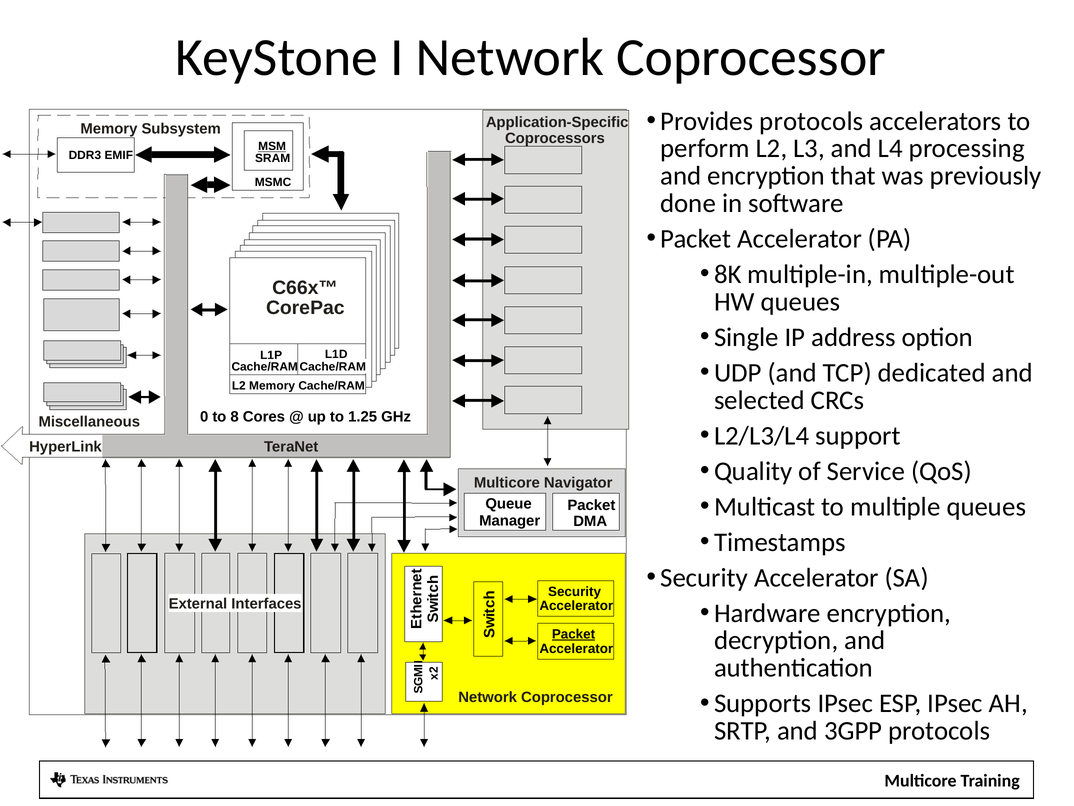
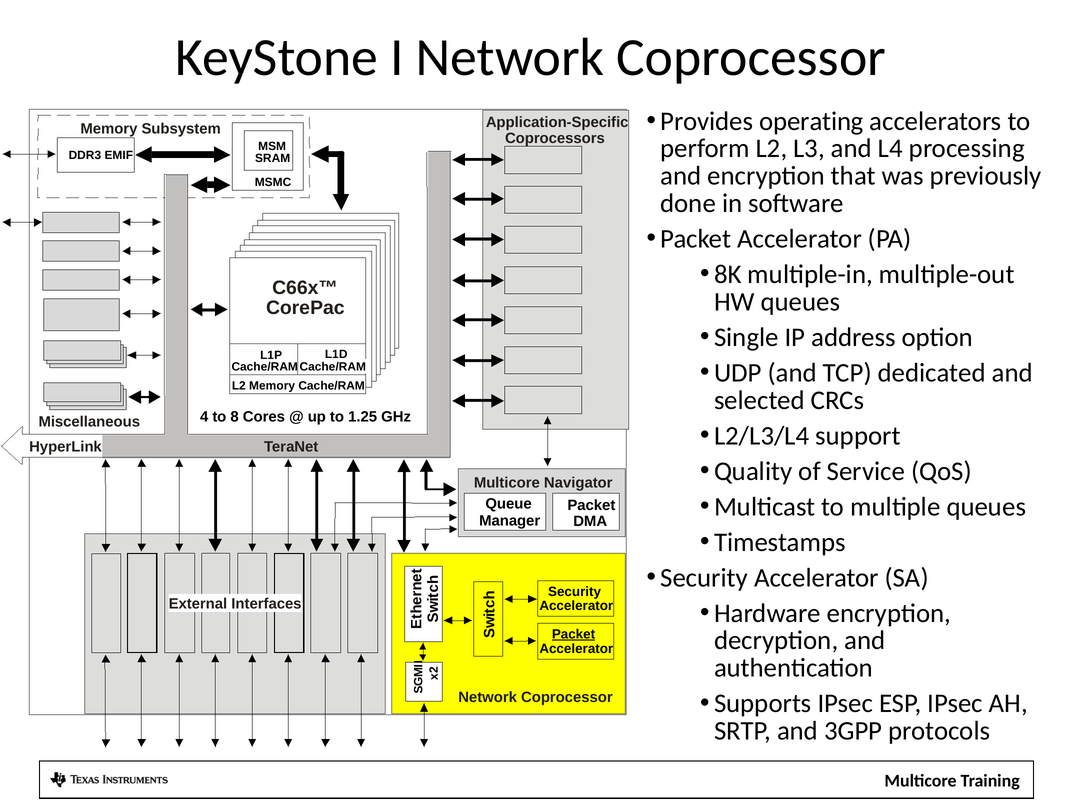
Provides protocols: protocols -> operating
MSM underline: present -> none
0: 0 -> 4
